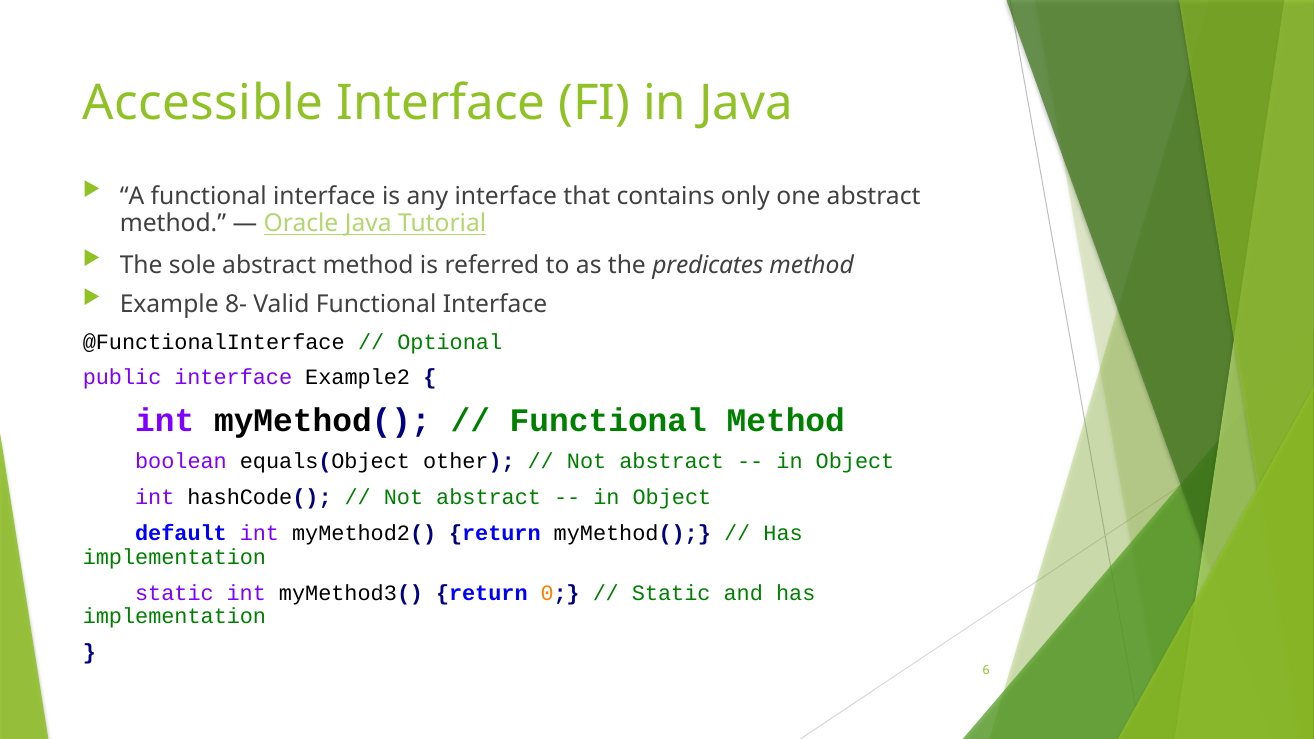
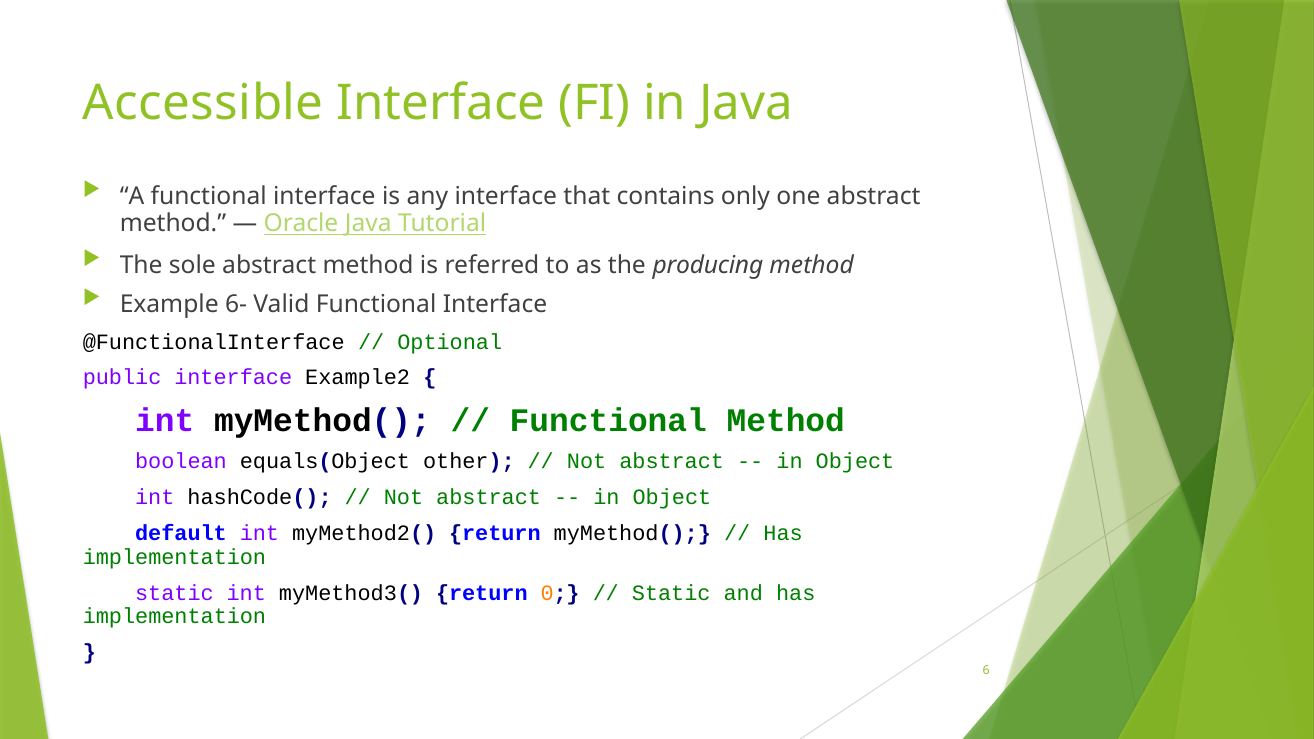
predicates: predicates -> producing
8-: 8- -> 6-
